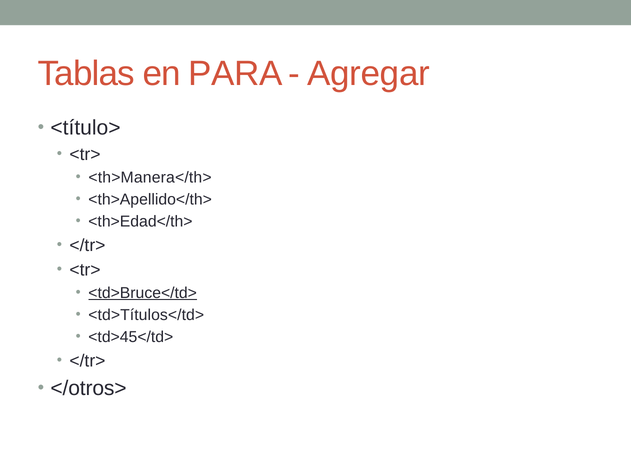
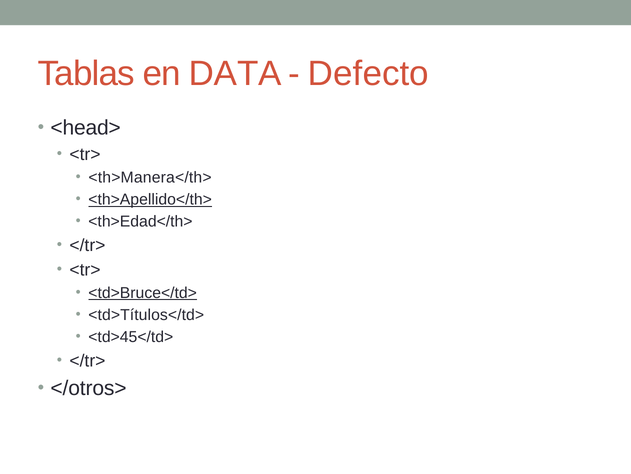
PARA: PARA -> DATA
Agregar: Agregar -> Defecto
<título>: <título> -> <head>
<th>Apellido</th> underline: none -> present
